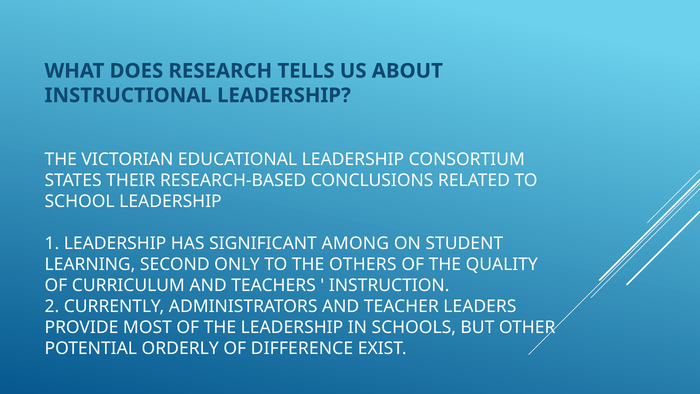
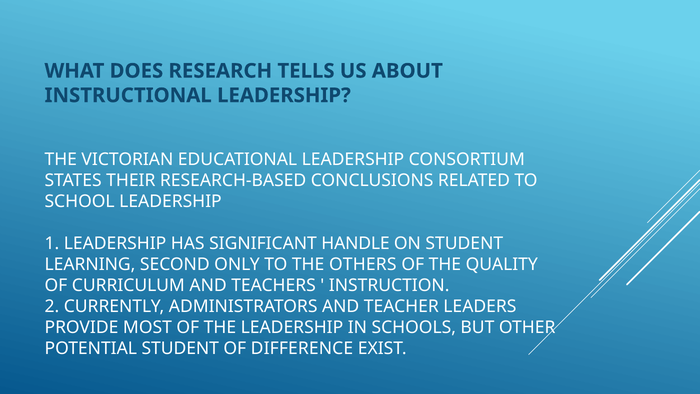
AMONG: AMONG -> HANDLE
POTENTIAL ORDERLY: ORDERLY -> STUDENT
